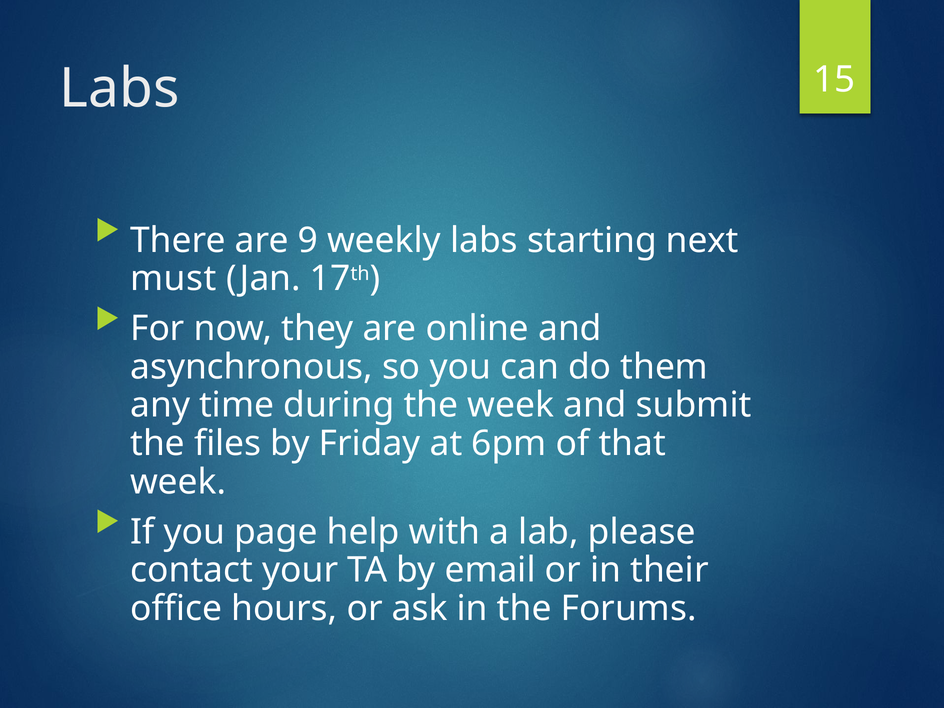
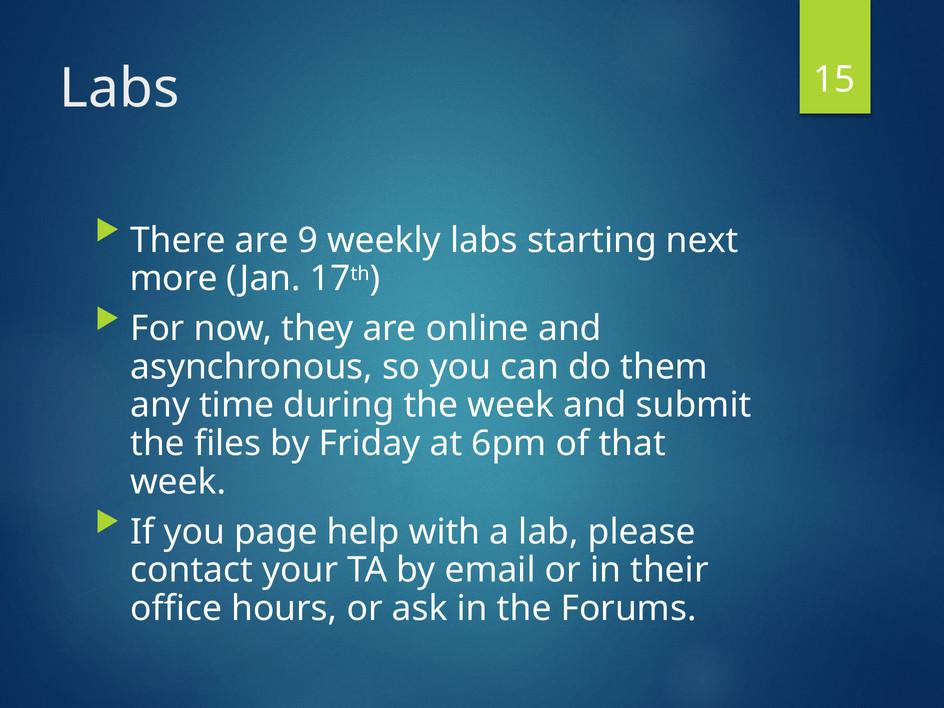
must: must -> more
